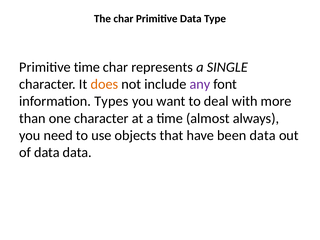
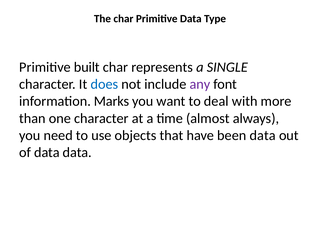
Primitive time: time -> built
does colour: orange -> blue
Types: Types -> Marks
